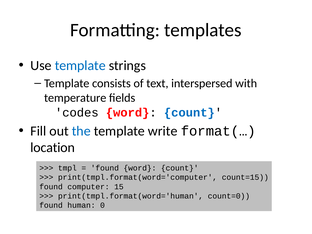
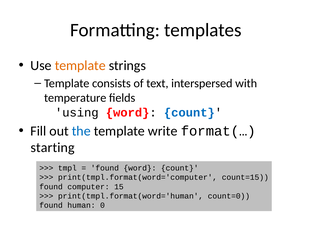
template at (80, 65) colour: blue -> orange
codes: codes -> using
location: location -> starting
